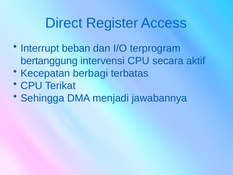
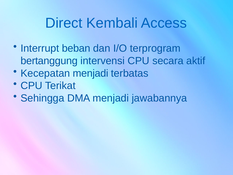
Register: Register -> Kembali
Kecepatan berbagi: berbagi -> menjadi
